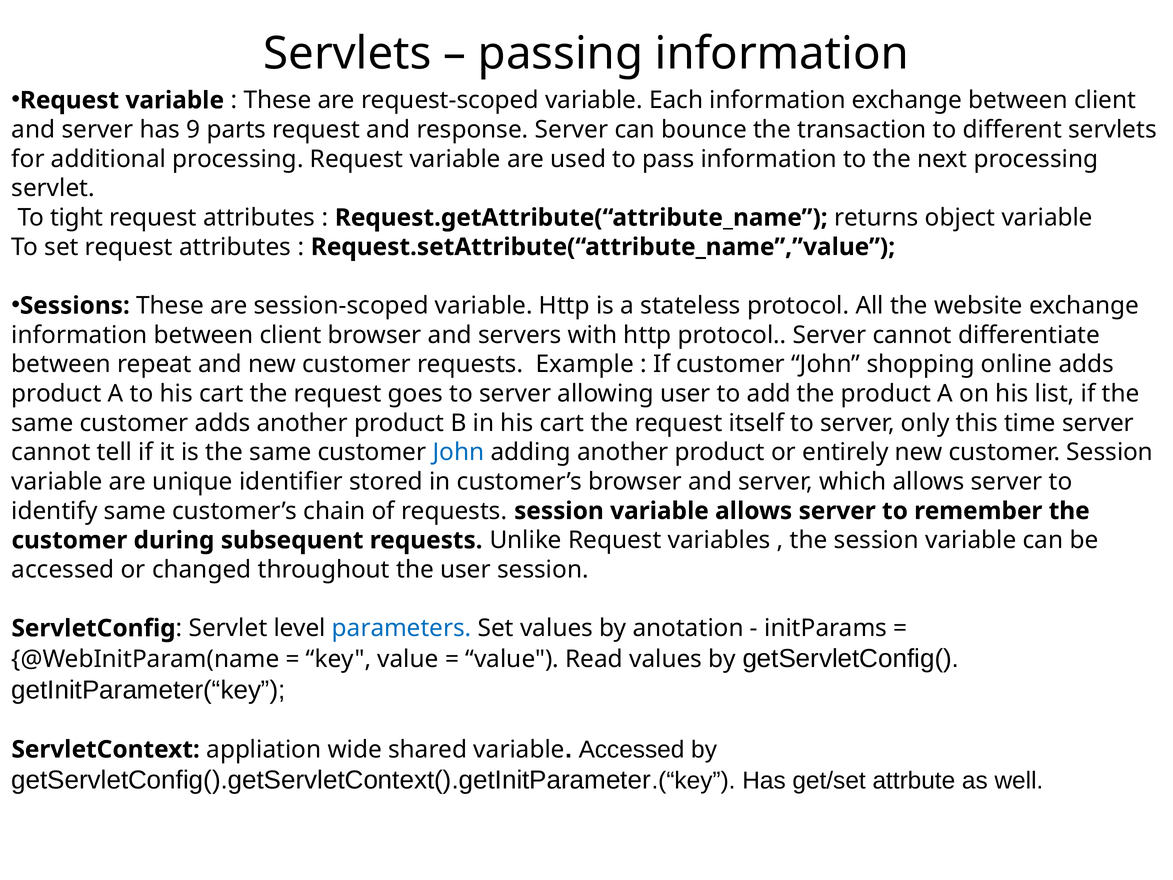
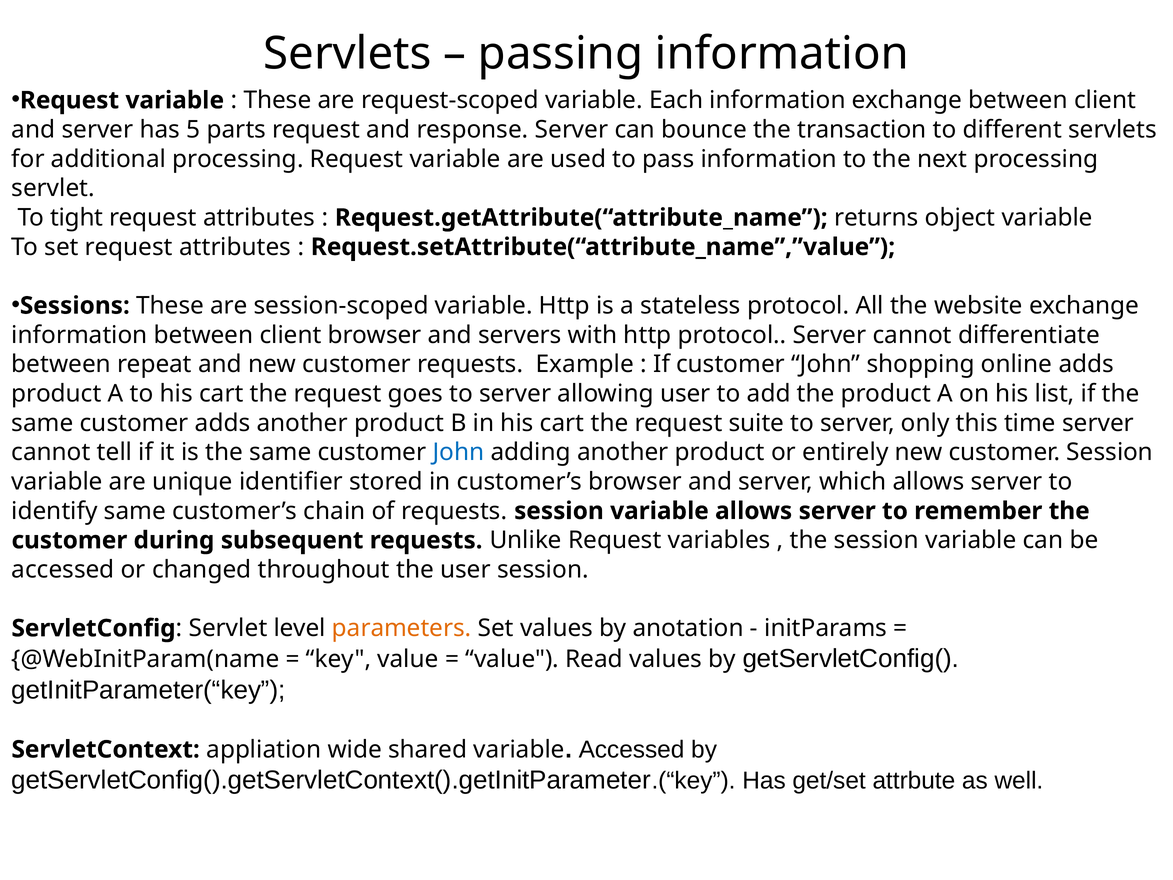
9: 9 -> 5
itself: itself -> suite
parameters colour: blue -> orange
